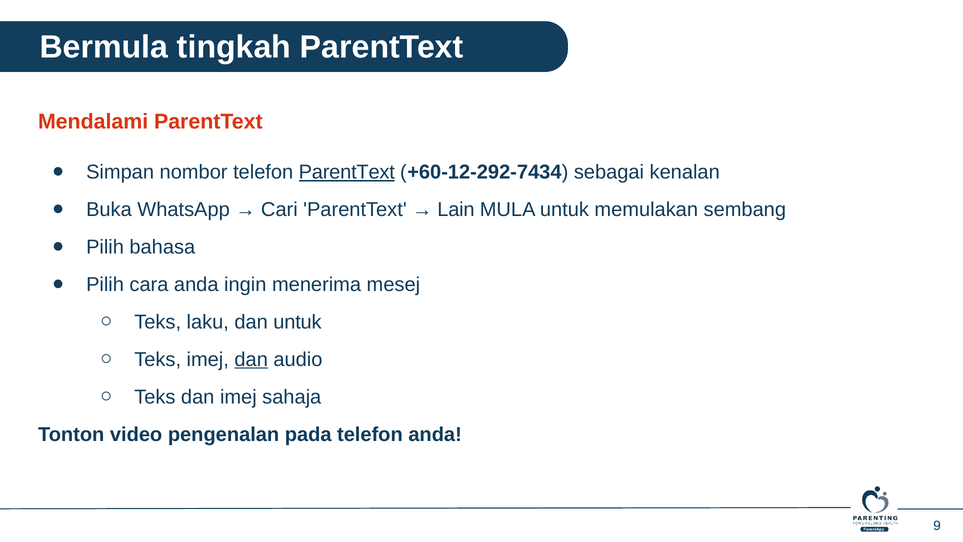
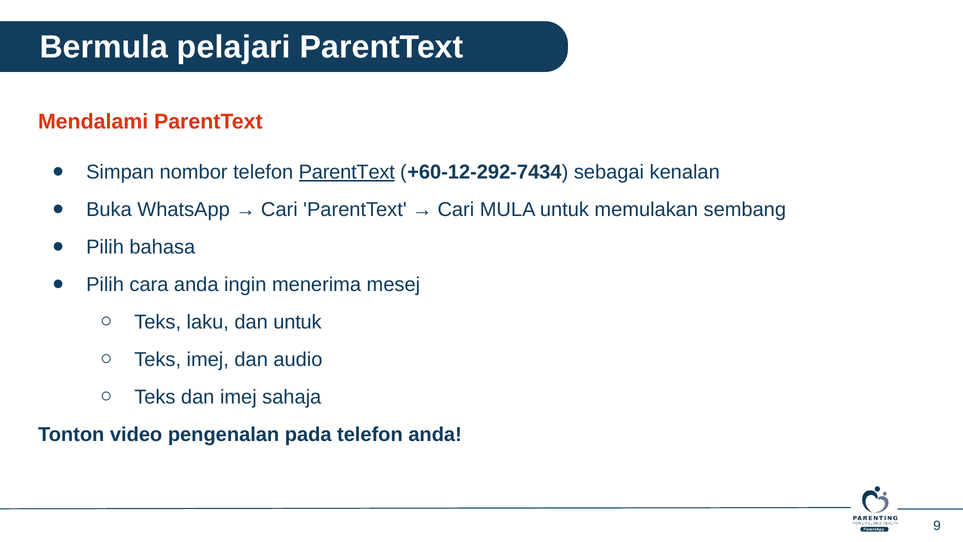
tingkah: tingkah -> pelajari
Lain at (456, 209): Lain -> Cari
dan at (251, 359) underline: present -> none
